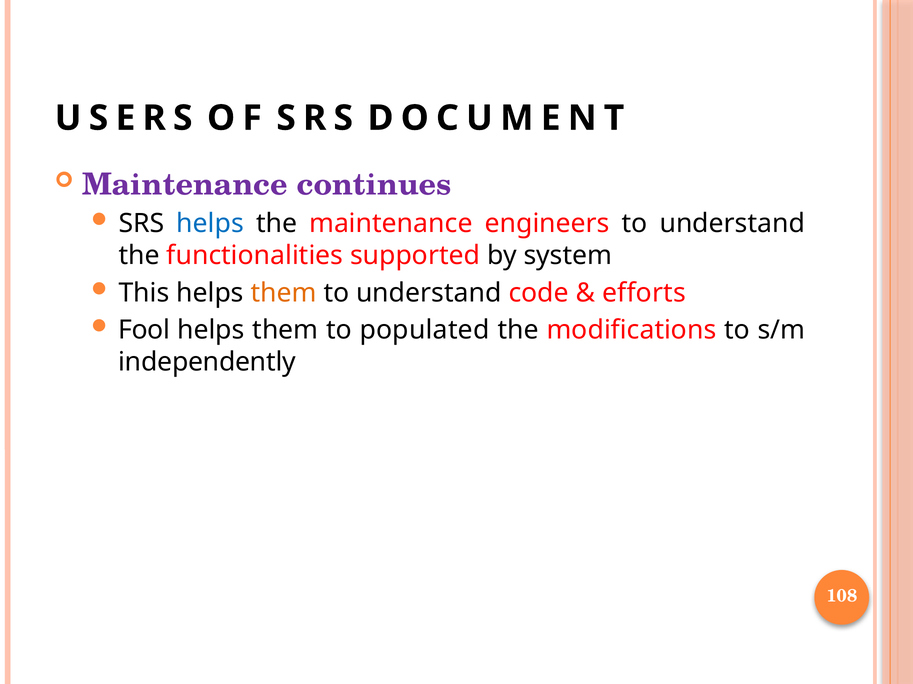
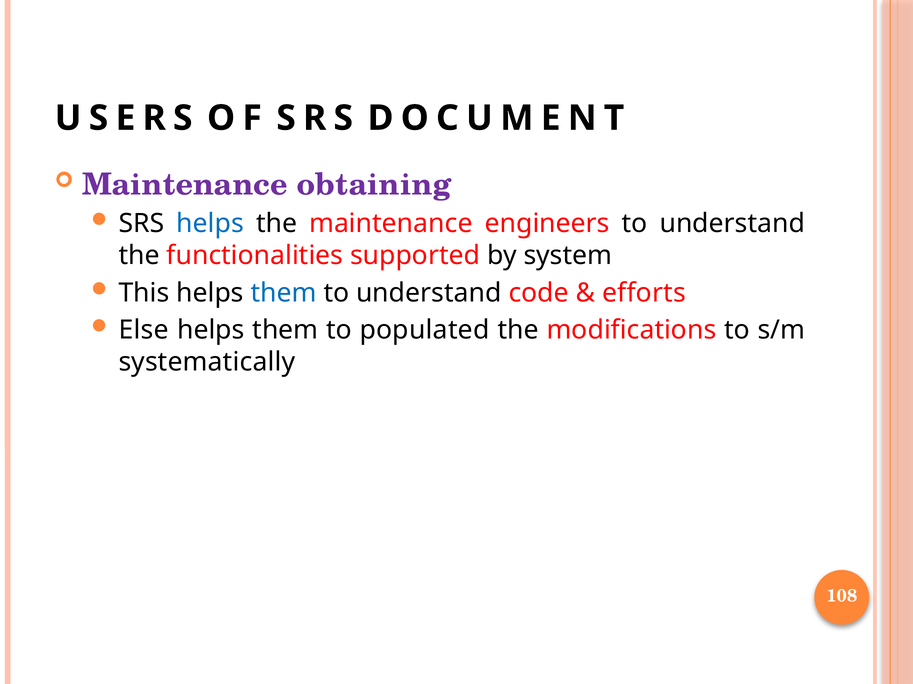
continues: continues -> obtaining
them at (284, 293) colour: orange -> blue
Fool: Fool -> Else
independently: independently -> systematically
